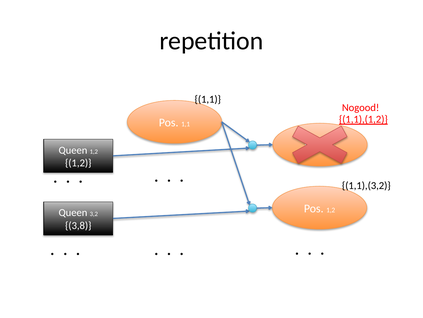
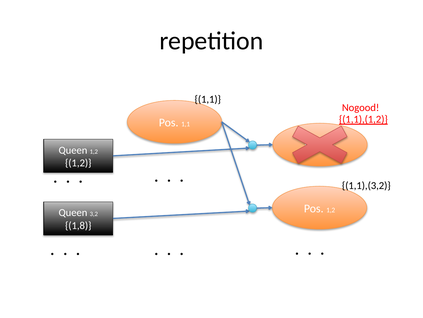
3,8: 3,8 -> 1,8
